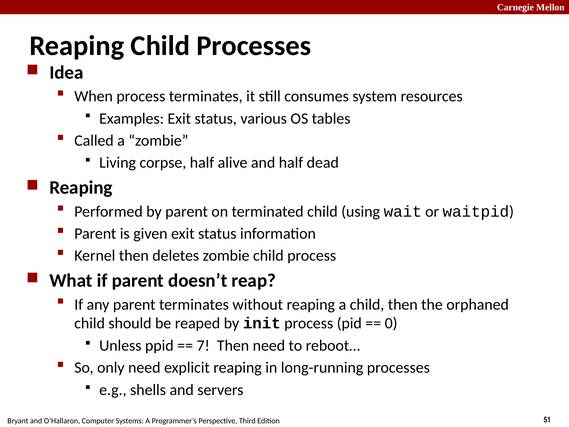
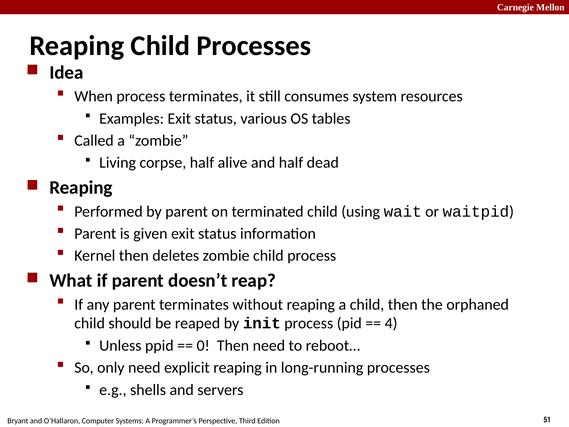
0: 0 -> 4
7: 7 -> 0
